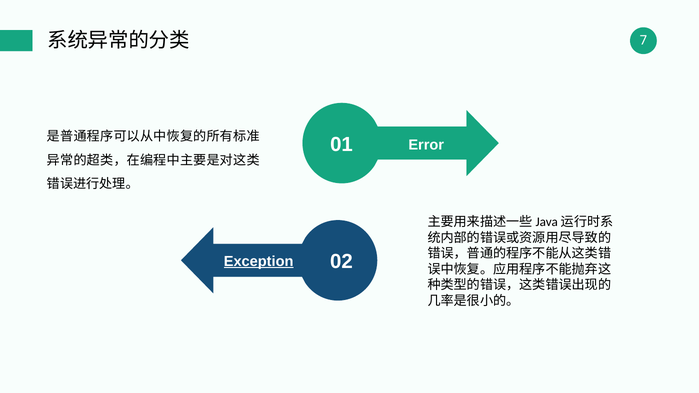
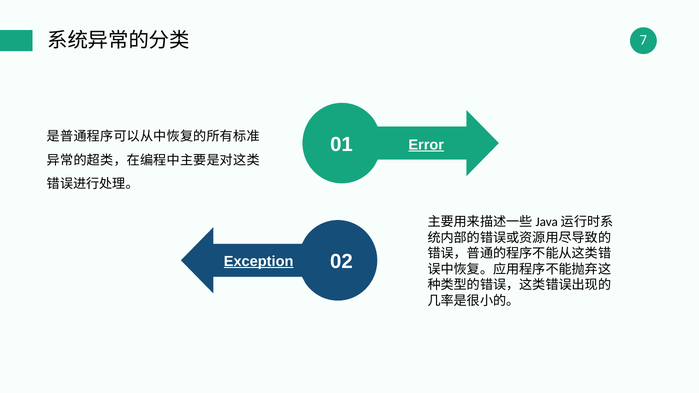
Error underline: none -> present
